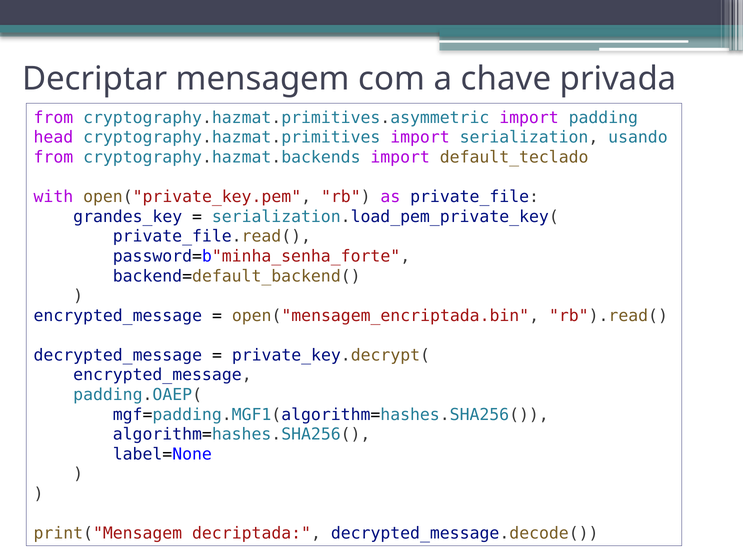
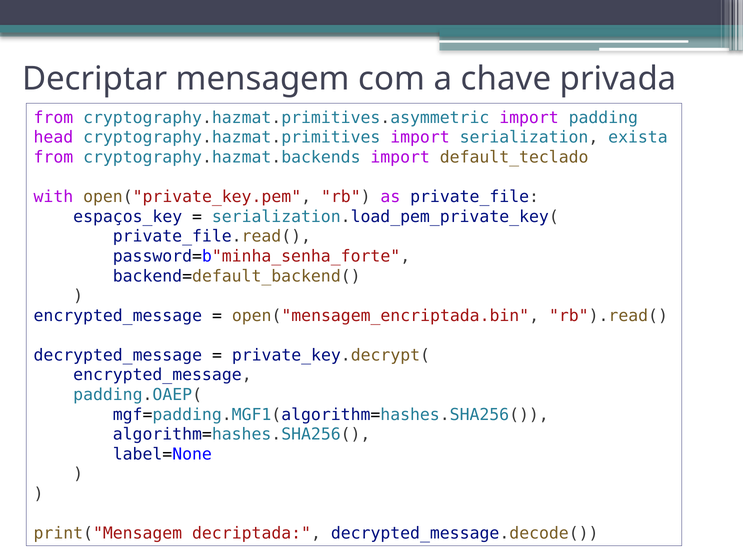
usando: usando -> exista
grandes_key: grandes_key -> espaços_key
